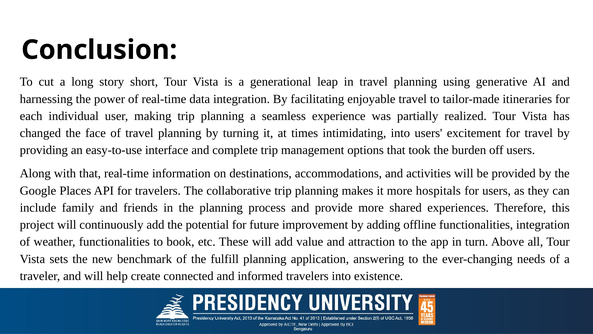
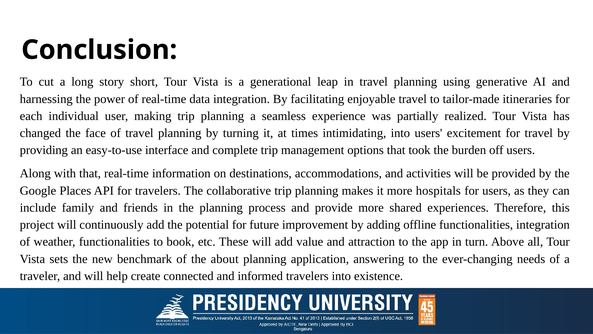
fulfill: fulfill -> about
